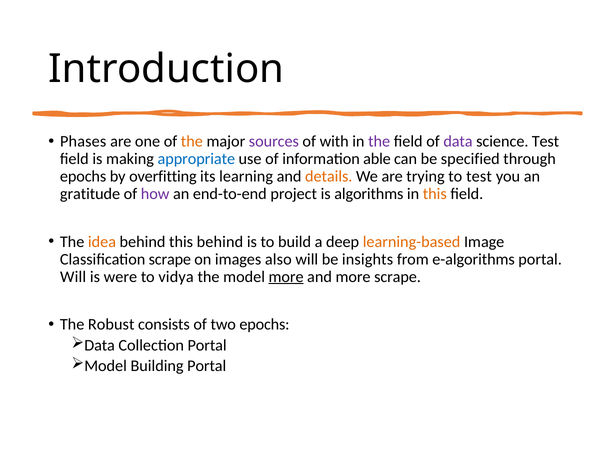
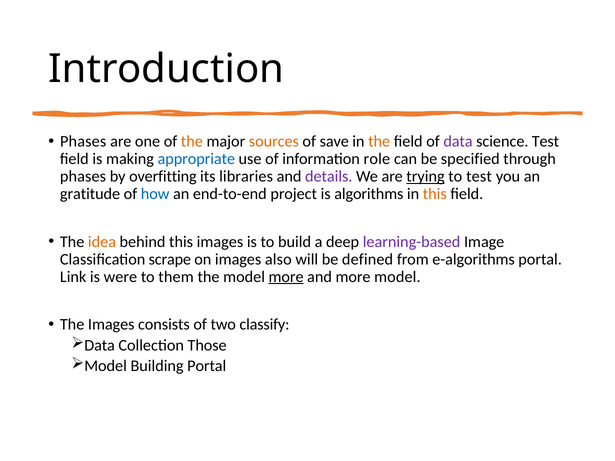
sources colour: purple -> orange
with: with -> save
the at (379, 141) colour: purple -> orange
able: able -> role
epochs at (83, 176): epochs -> phases
learning: learning -> libraries
details colour: orange -> purple
trying underline: none -> present
how colour: purple -> blue
this behind: behind -> images
learning-based colour: orange -> purple
insights: insights -> defined
Will at (73, 277): Will -> Link
vidya: vidya -> them
more scrape: scrape -> model
The Robust: Robust -> Images
two epochs: epochs -> classify
Collection Portal: Portal -> Those
